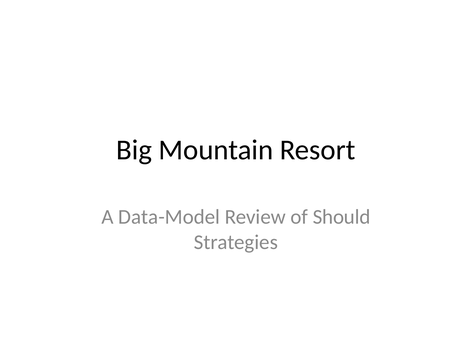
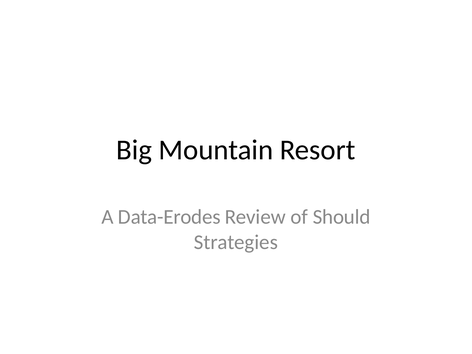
Data-Model: Data-Model -> Data-Erodes
